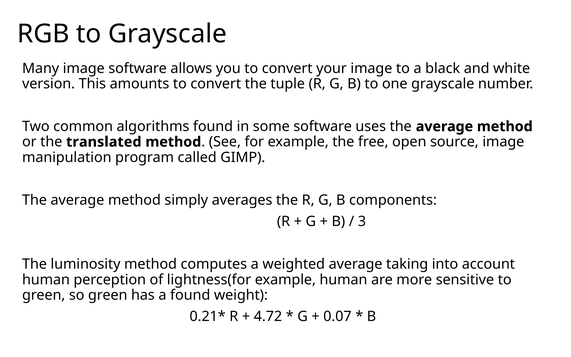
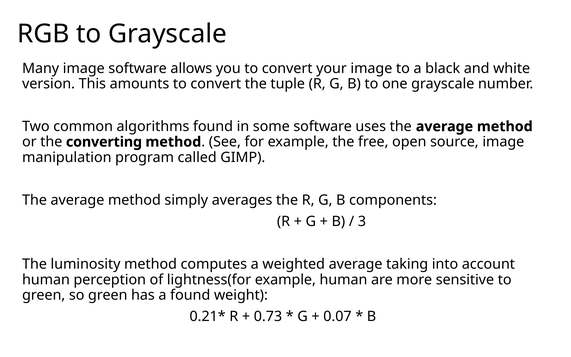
translated: translated -> converting
4.72: 4.72 -> 0.73
